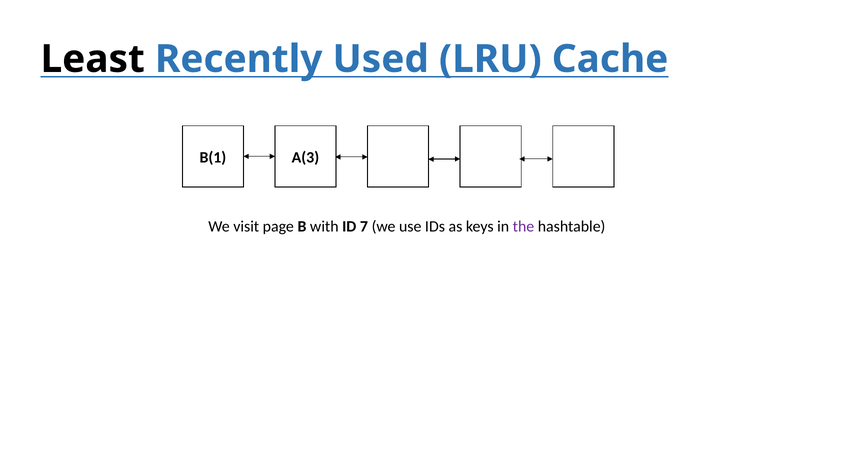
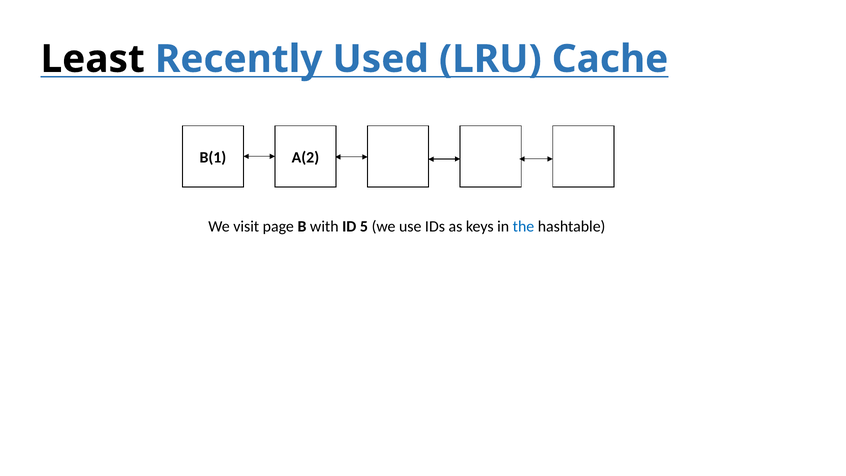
A(3: A(3 -> A(2
7: 7 -> 5
the colour: purple -> blue
